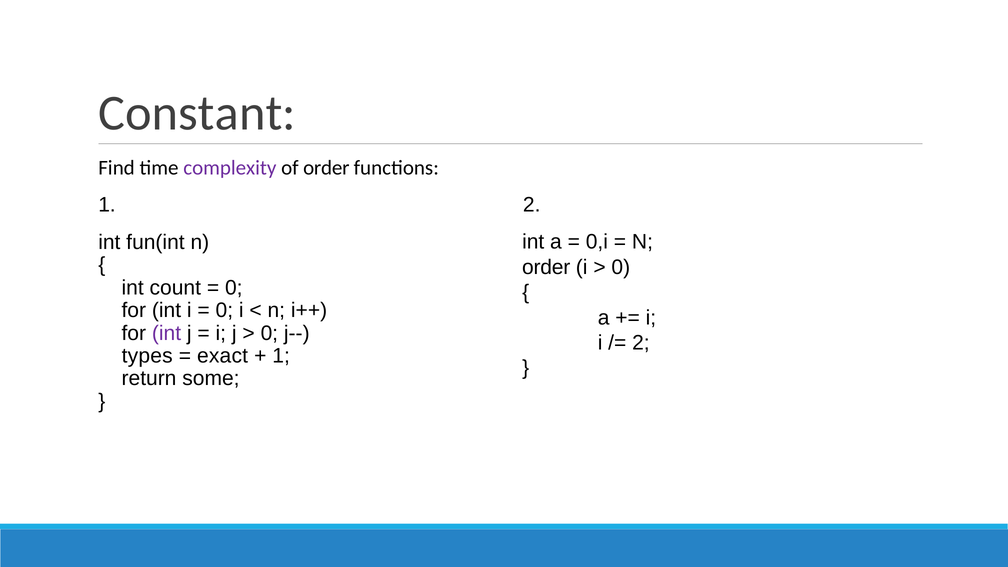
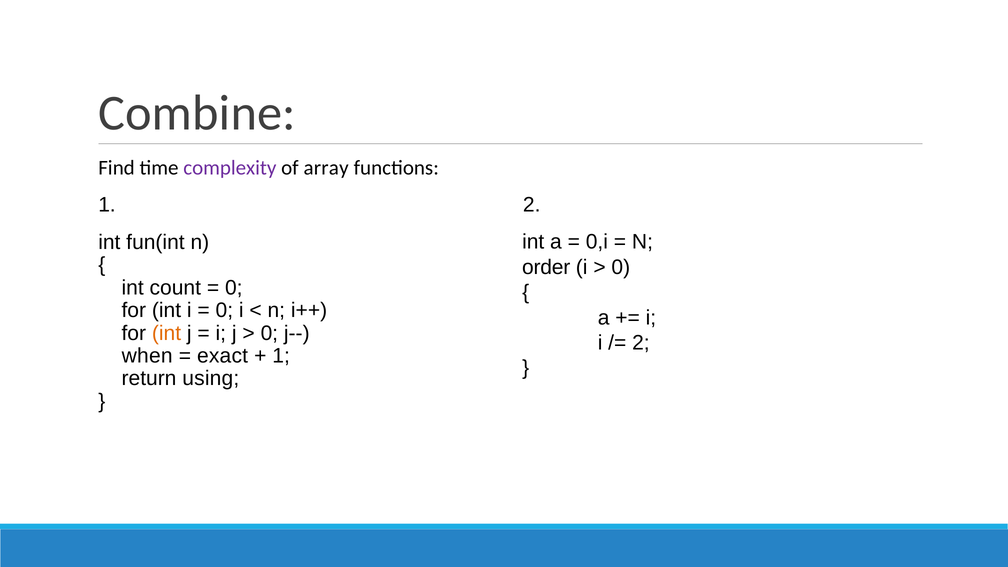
Constant: Constant -> Combine
of order: order -> array
int at (166, 333) colour: purple -> orange
types: types -> when
some: some -> using
